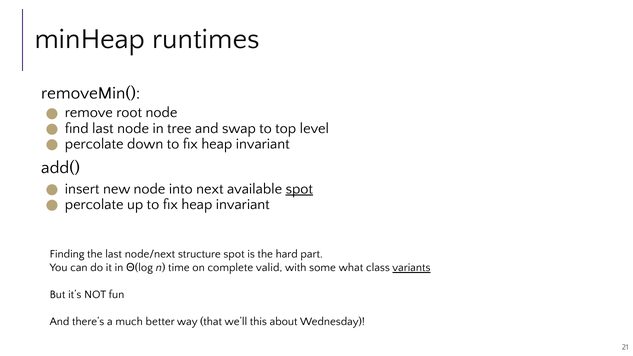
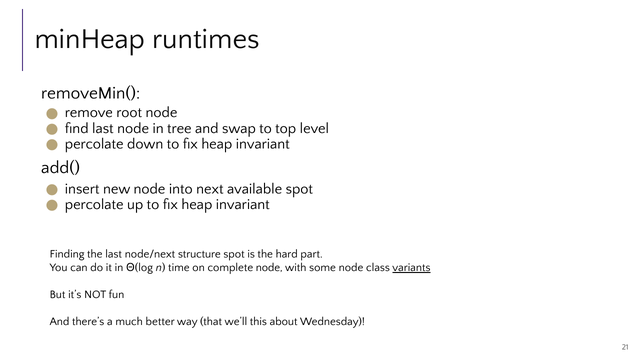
spot at (299, 189) underline: present -> none
complete valid: valid -> node
some what: what -> node
